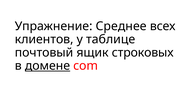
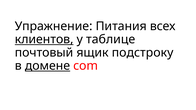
Среднее: Среднее -> Питания
клиентов underline: none -> present
строковых: строковых -> подстроку
